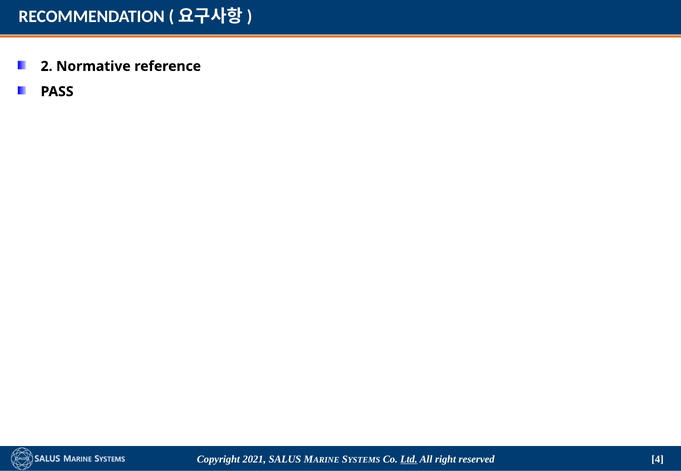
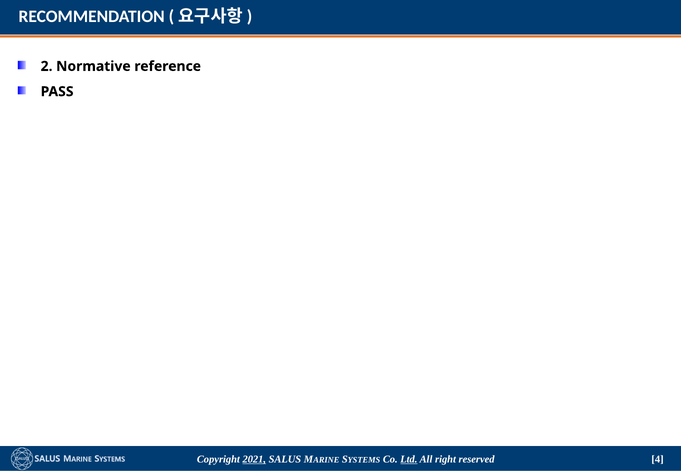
2021 underline: none -> present
